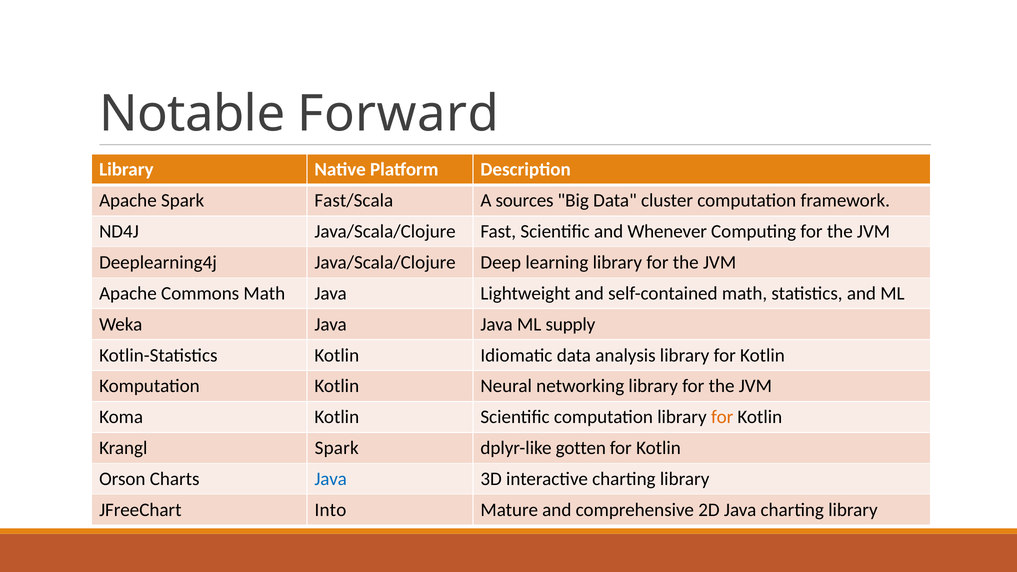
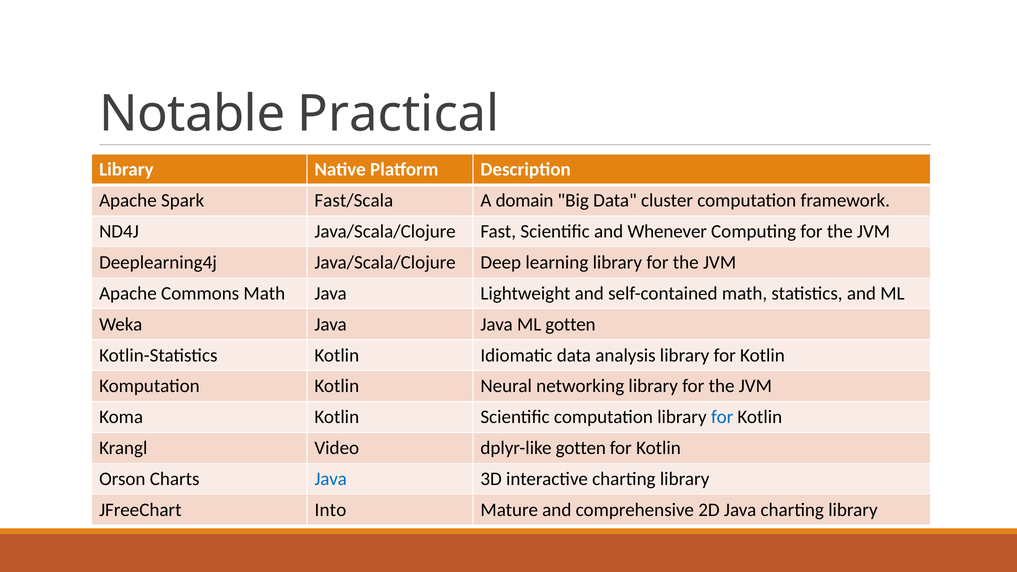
Forward: Forward -> Practical
sources: sources -> domain
ML supply: supply -> gotten
for at (722, 417) colour: orange -> blue
Krangl Spark: Spark -> Video
